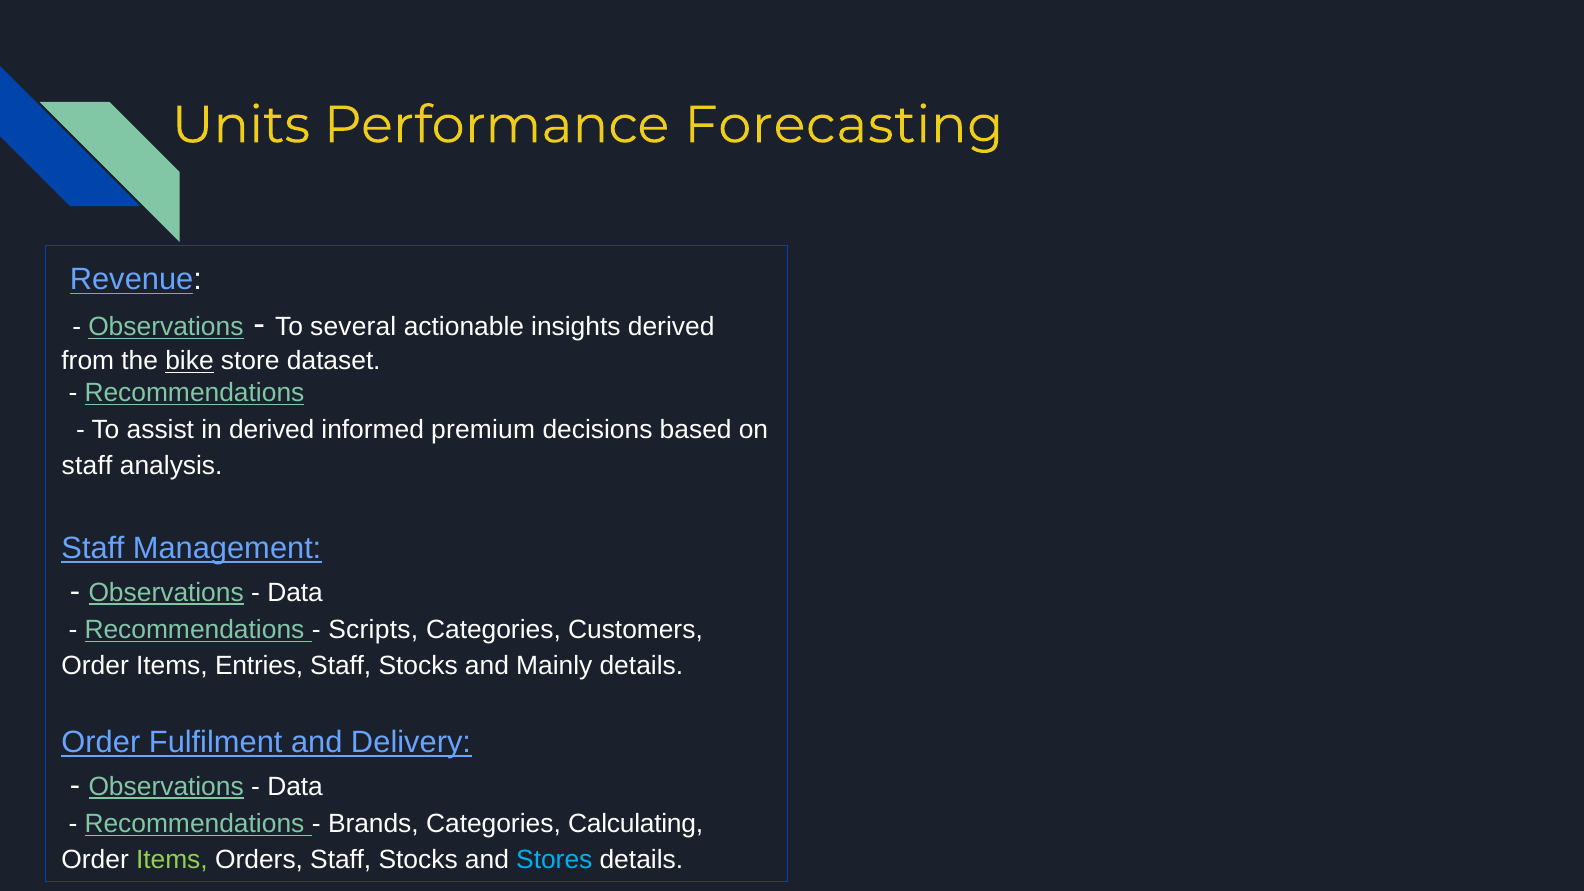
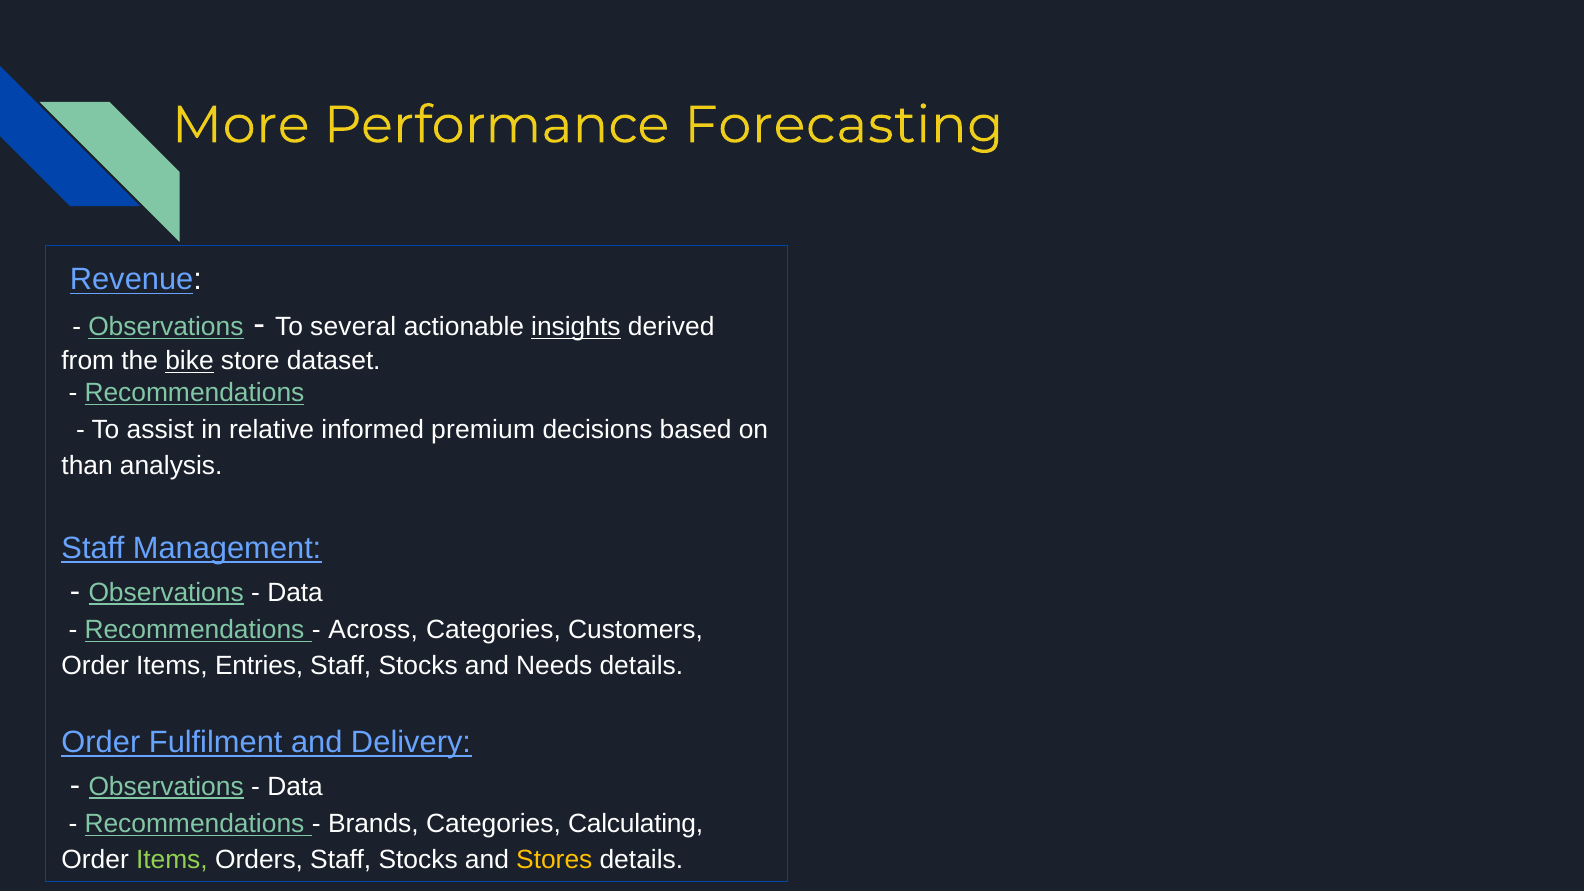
Units: Units -> More
insights underline: none -> present
in derived: derived -> relative
staff at (87, 466): staff -> than
Scripts: Scripts -> Across
Mainly: Mainly -> Needs
Stores colour: light blue -> yellow
